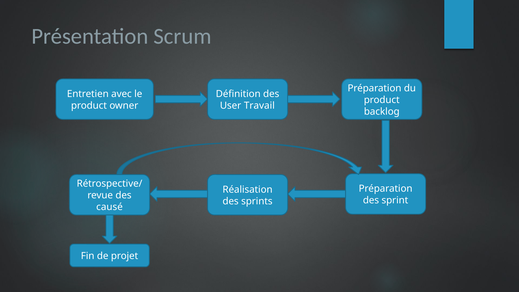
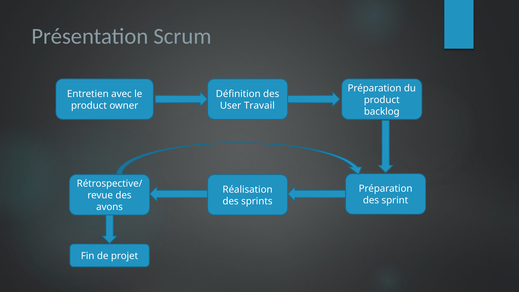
causé: causé -> avons
